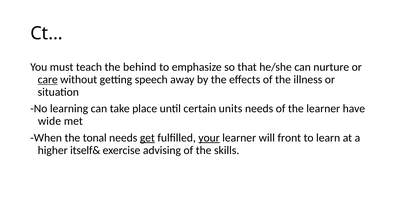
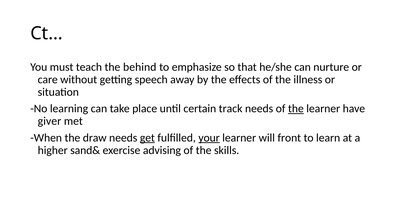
care underline: present -> none
units: units -> track
the at (296, 109) underline: none -> present
wide: wide -> giver
tonal: tonal -> draw
itself&: itself& -> sand&
